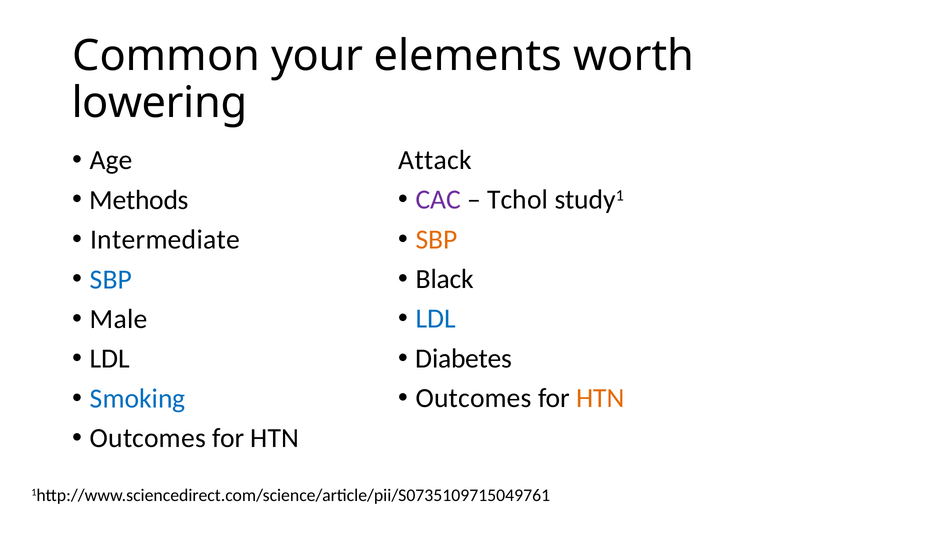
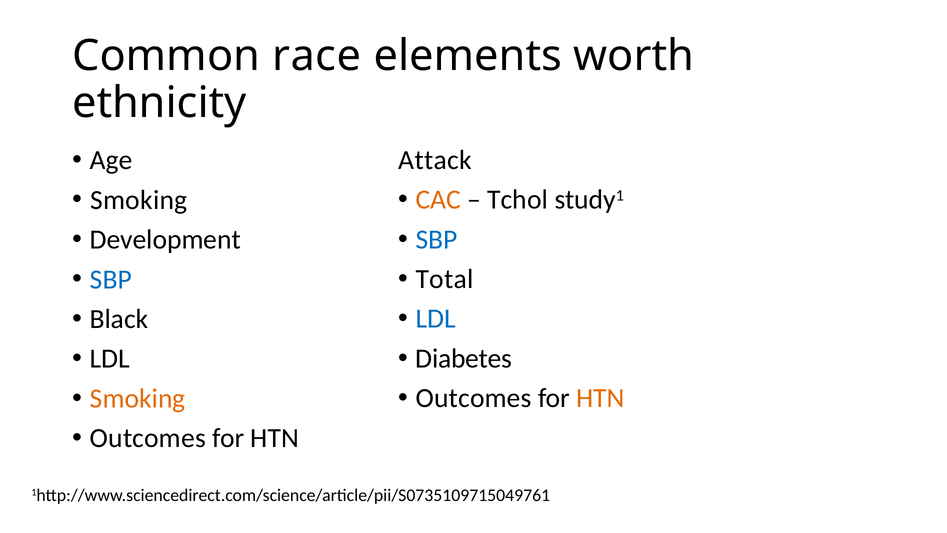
your: your -> race
lowering: lowering -> ethnicity
CAC colour: purple -> orange
Methods at (139, 200): Methods -> Smoking
SBP at (437, 239) colour: orange -> blue
Intermediate: Intermediate -> Development
Black: Black -> Total
Male: Male -> Black
Smoking at (138, 398) colour: blue -> orange
